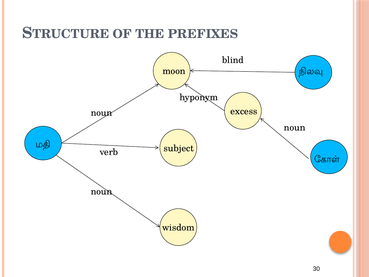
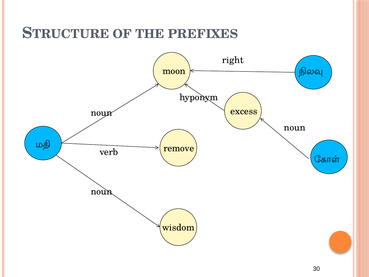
blind: blind -> right
subject: subject -> remove
